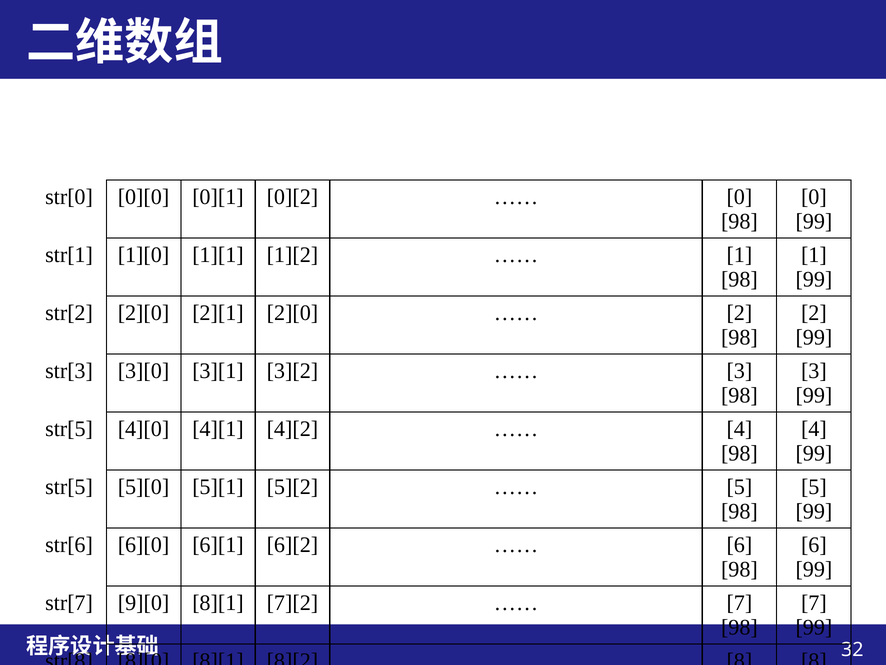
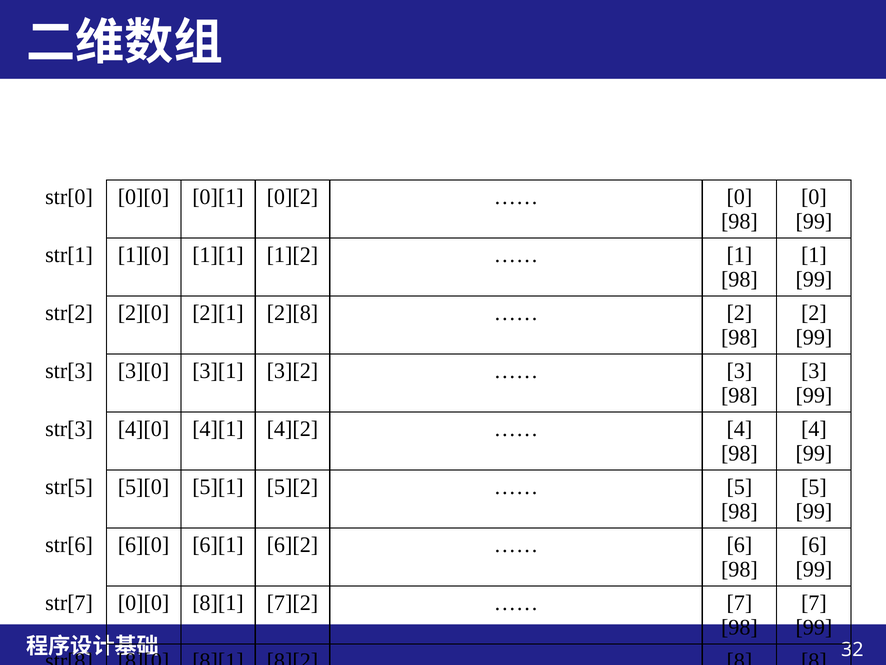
2][1 2][0: 2][0 -> 2][8
str[5 at (69, 429): str[5 -> str[3
str[7 9][0: 9][0 -> 0][0
